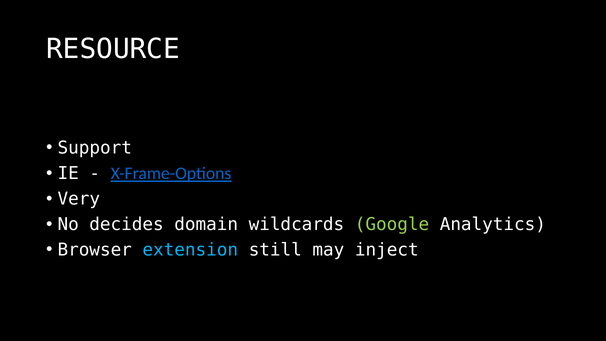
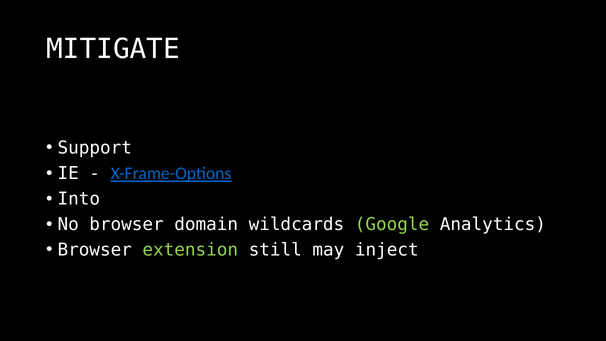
RESOURCE: RESOURCE -> MITIGATE
Very: Very -> Into
No decides: decides -> browser
extension colour: light blue -> light green
